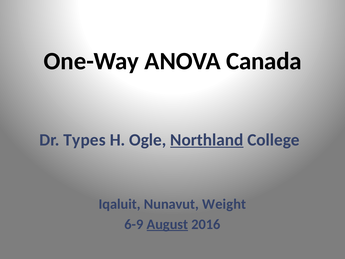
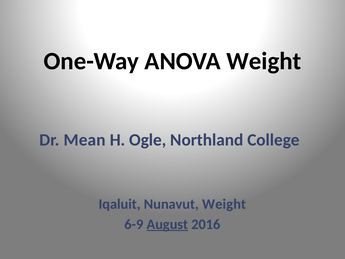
ANOVA Canada: Canada -> Weight
Types: Types -> Mean
Northland underline: present -> none
